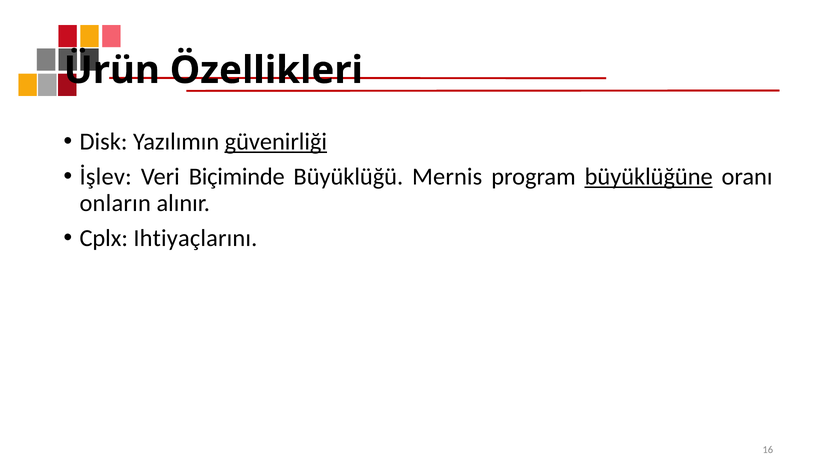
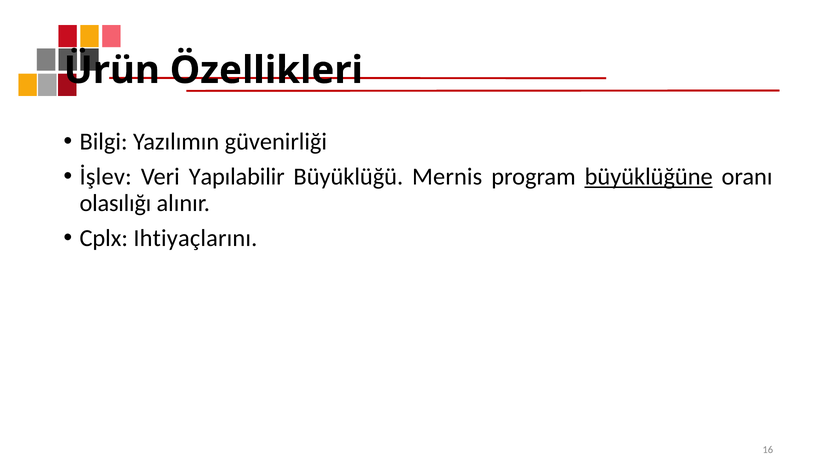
Disk: Disk -> Bilgi
güvenirliği underline: present -> none
Biçiminde: Biçiminde -> Yapılabilir
onların: onların -> olasılığı
